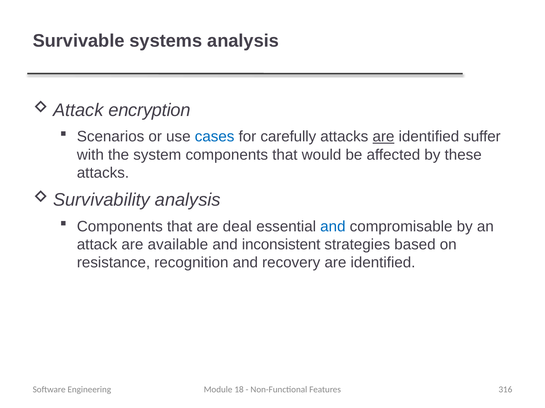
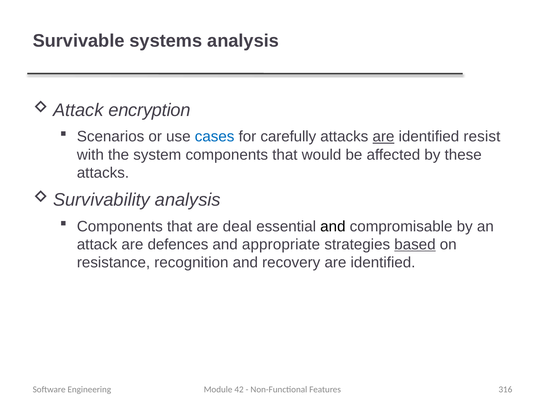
suffer: suffer -> resist
and at (333, 227) colour: blue -> black
available: available -> defences
inconsistent: inconsistent -> appropriate
based underline: none -> present
18: 18 -> 42
